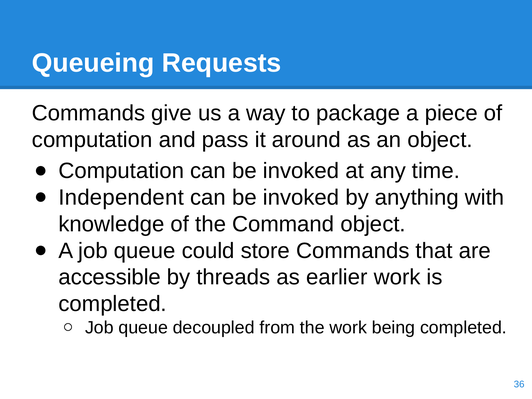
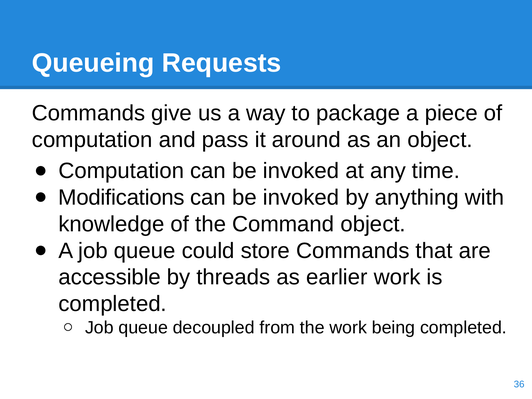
Independent: Independent -> Modifications
